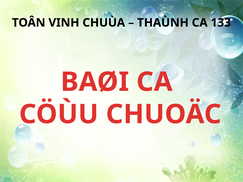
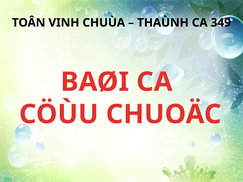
133: 133 -> 349
